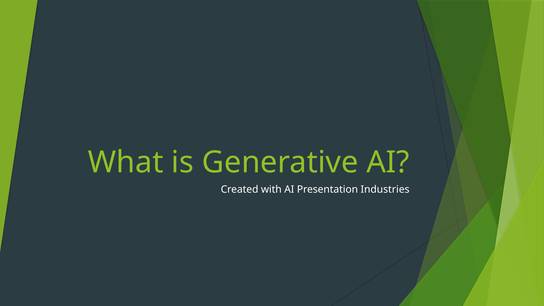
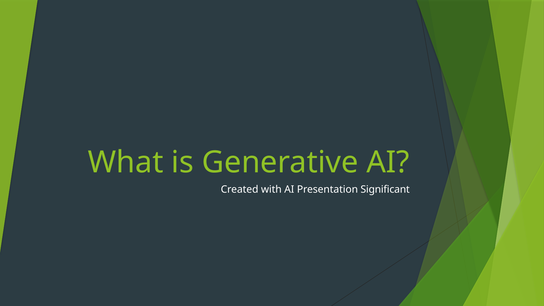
Industries: Industries -> Significant
